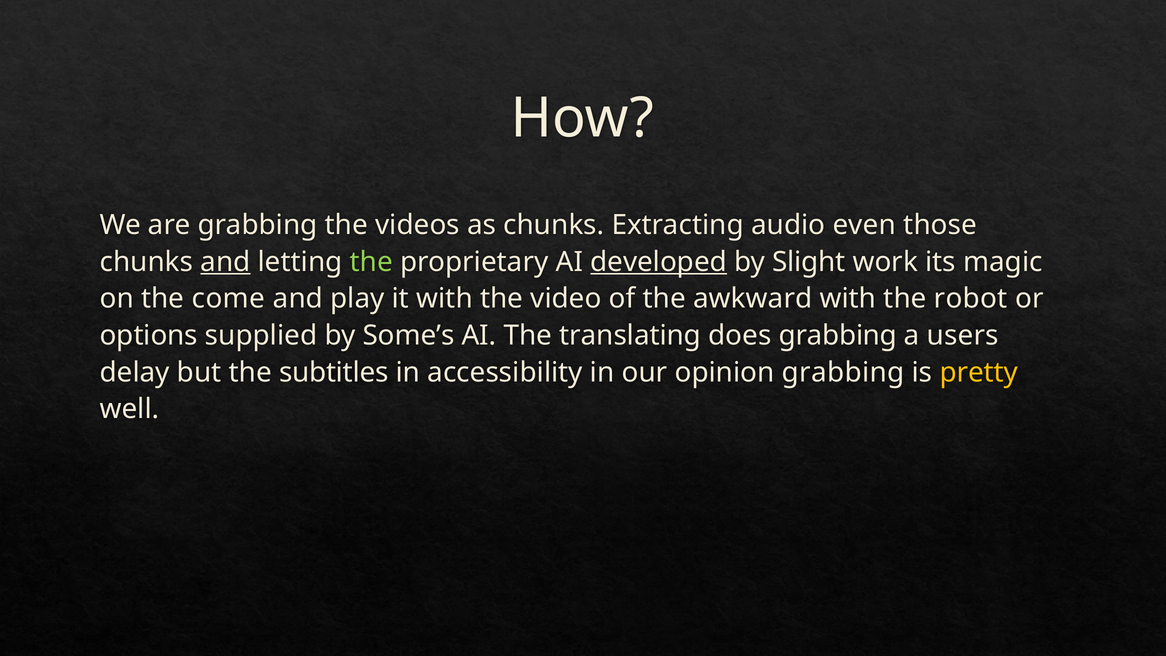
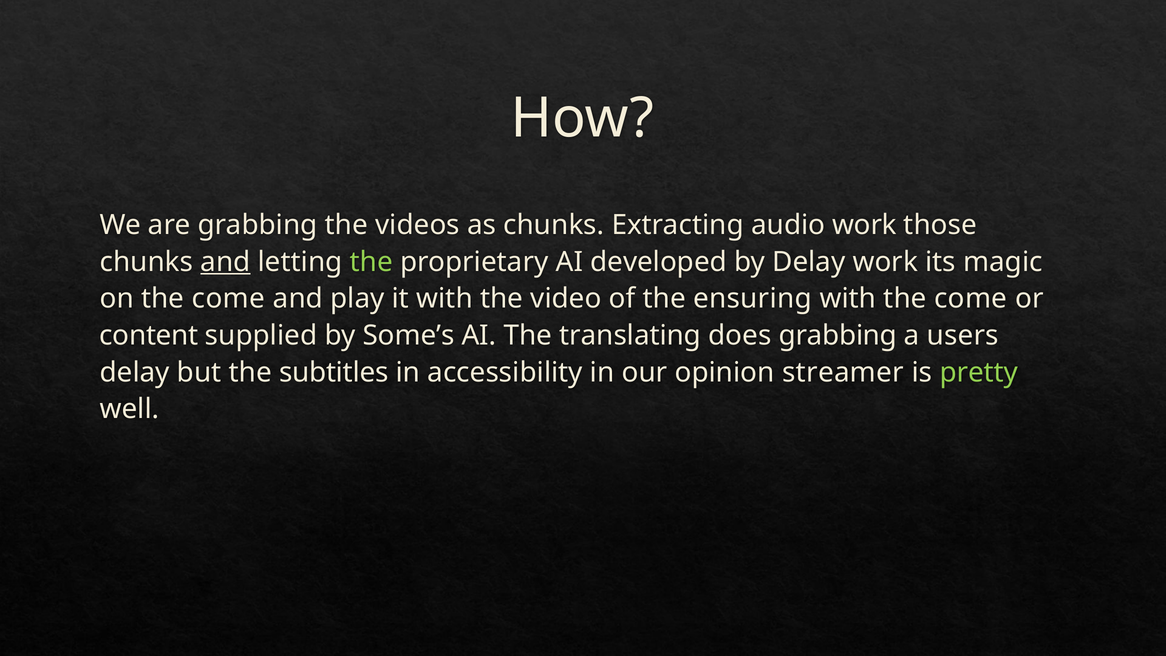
audio even: even -> work
developed underline: present -> none
by Slight: Slight -> Delay
awkward: awkward -> ensuring
with the robot: robot -> come
options: options -> content
opinion grabbing: grabbing -> streamer
pretty colour: yellow -> light green
